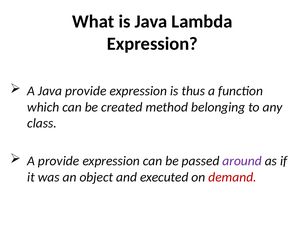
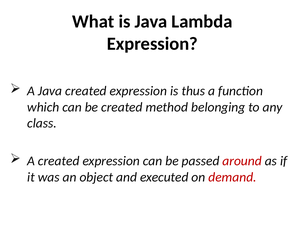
Java provide: provide -> created
A provide: provide -> created
around colour: purple -> red
